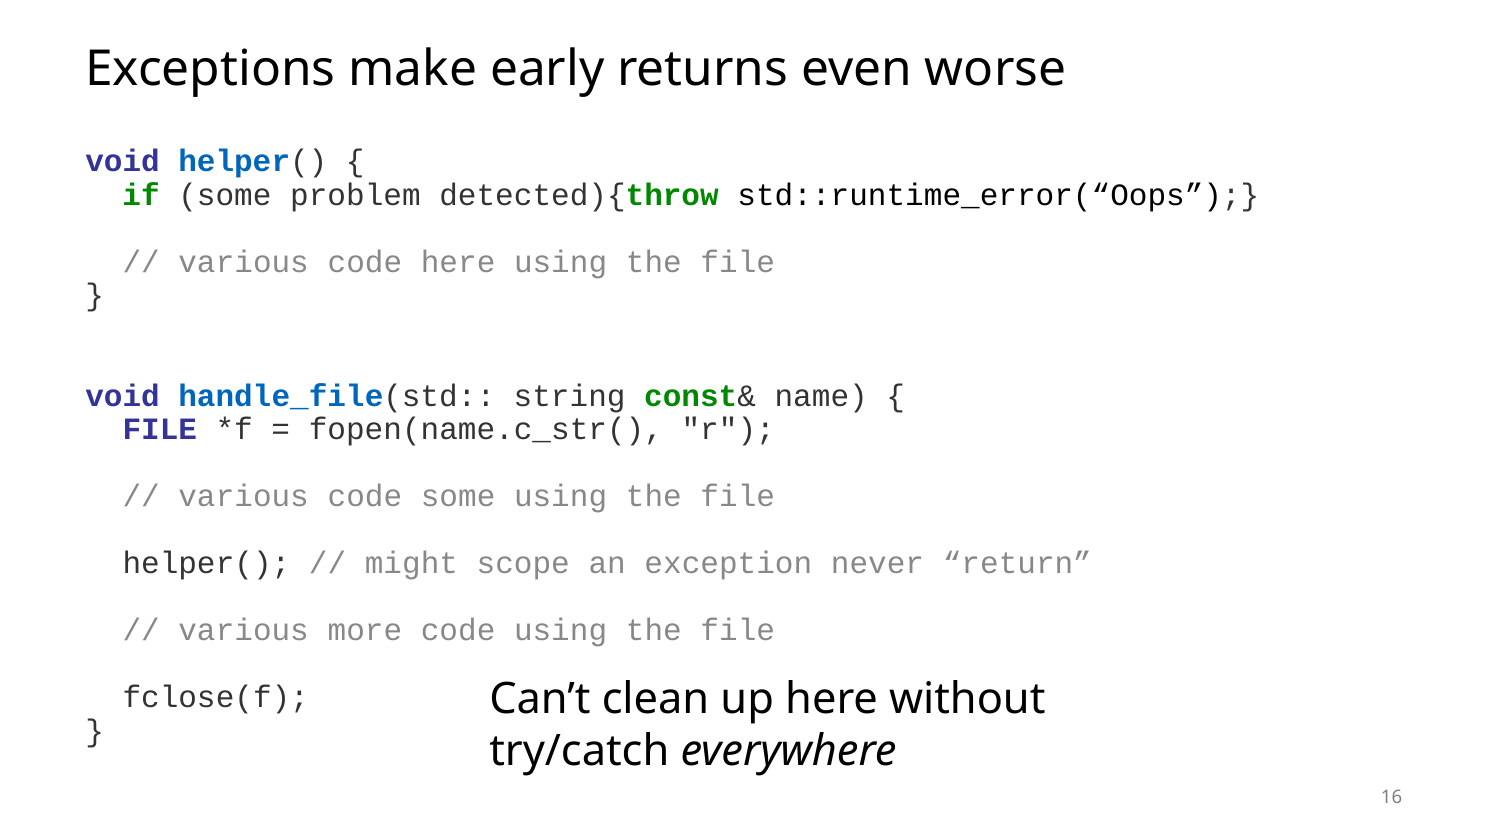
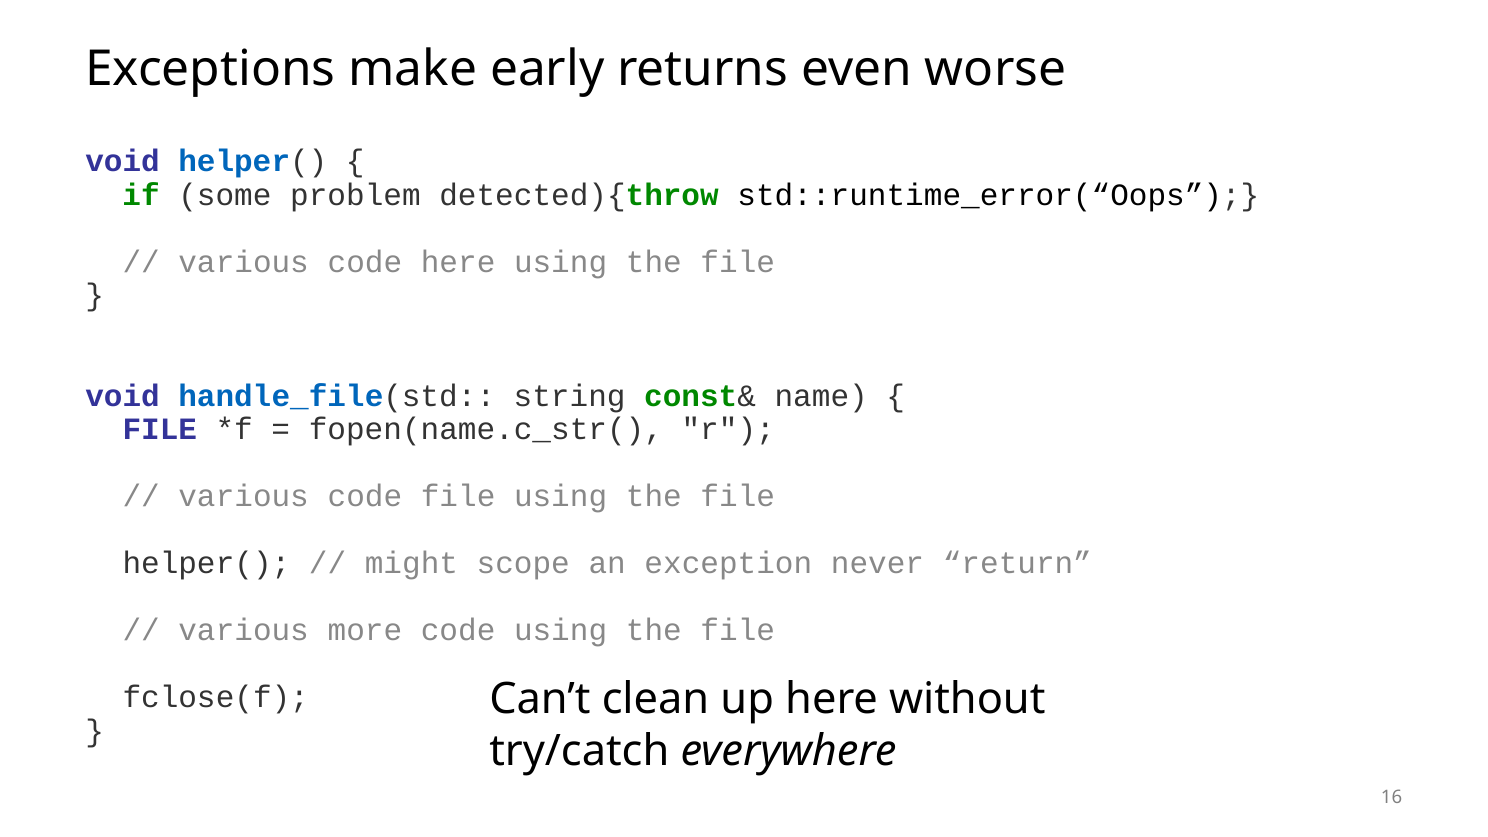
code some: some -> file
